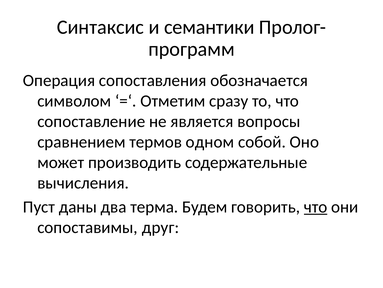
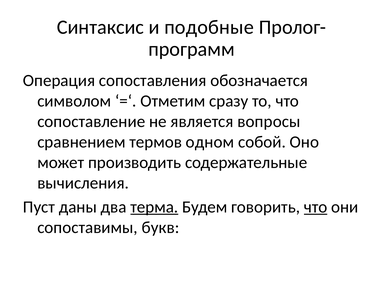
семантики: семантики -> подобные
терма underline: none -> present
друг: друг -> букв
